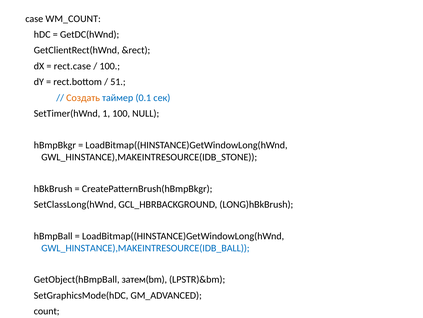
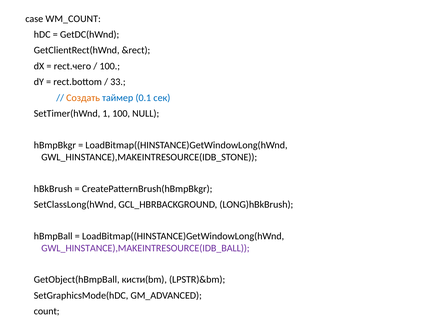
rect.case: rect.case -> rect.чего
51: 51 -> 33
GWL_HINSTANCE),MAKEINTRESOURCE(IDB_BALL colour: blue -> purple
затем(bm: затем(bm -> кисти(bm
